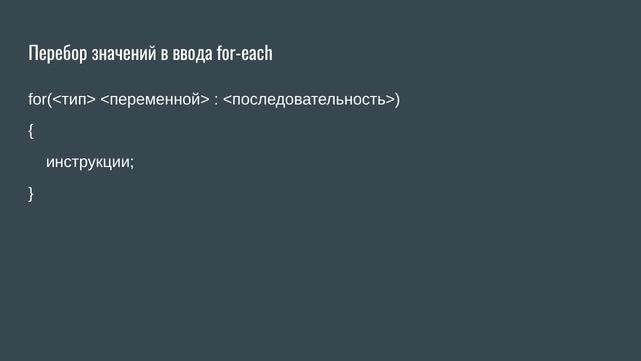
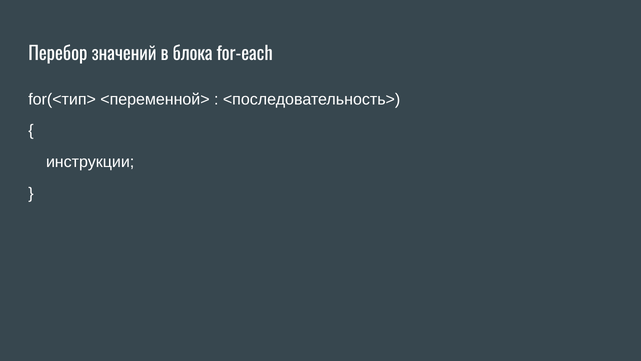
ввода: ввода -> блока
